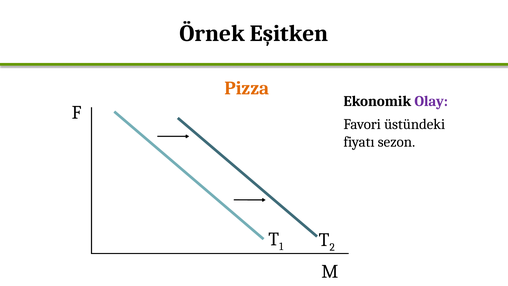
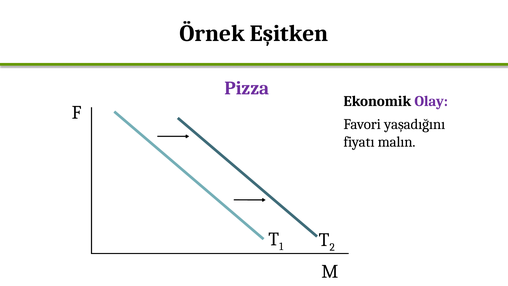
Pizza colour: orange -> purple
üstündeki: üstündeki -> yaşadığını
sezon: sezon -> malın
